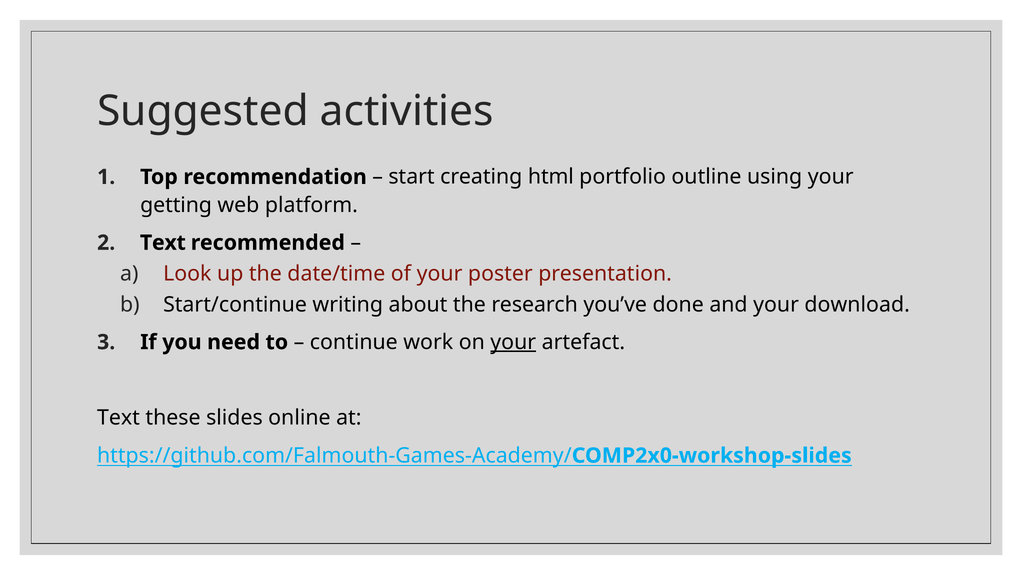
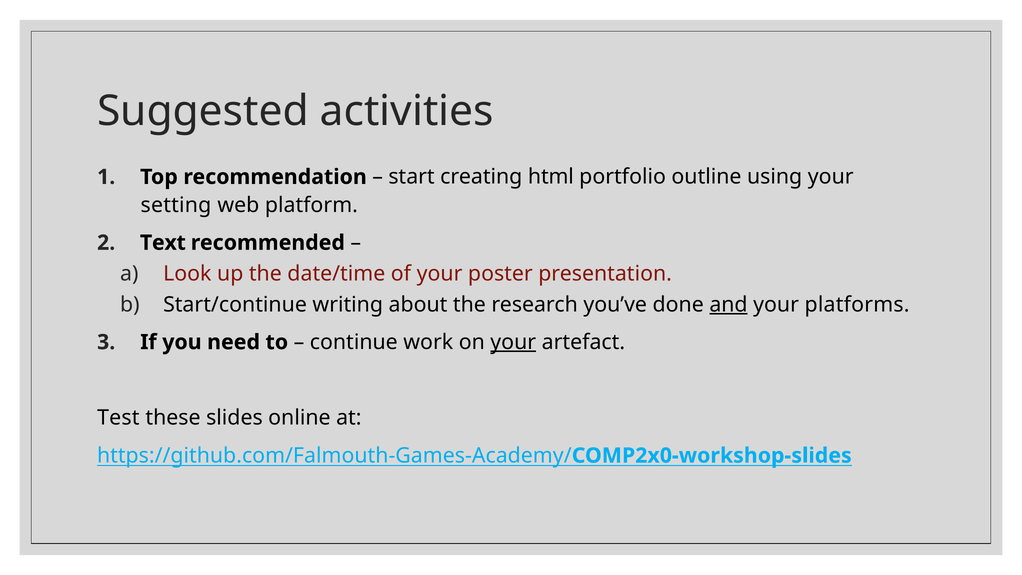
getting: getting -> setting
and underline: none -> present
download: download -> platforms
Text at (118, 417): Text -> Test
